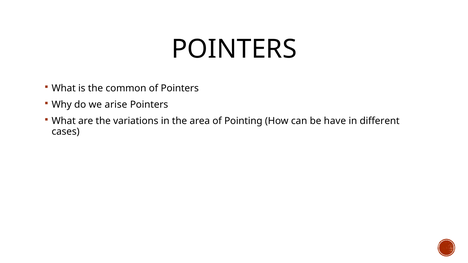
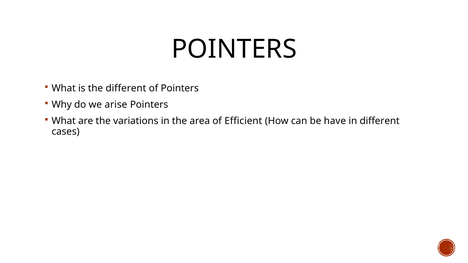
the common: common -> different
Pointing: Pointing -> Efficient
